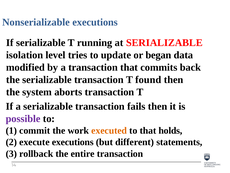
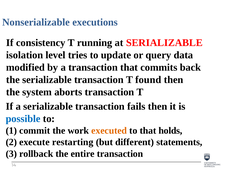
If serializable: serializable -> consistency
began: began -> query
possible colour: purple -> blue
execute executions: executions -> restarting
